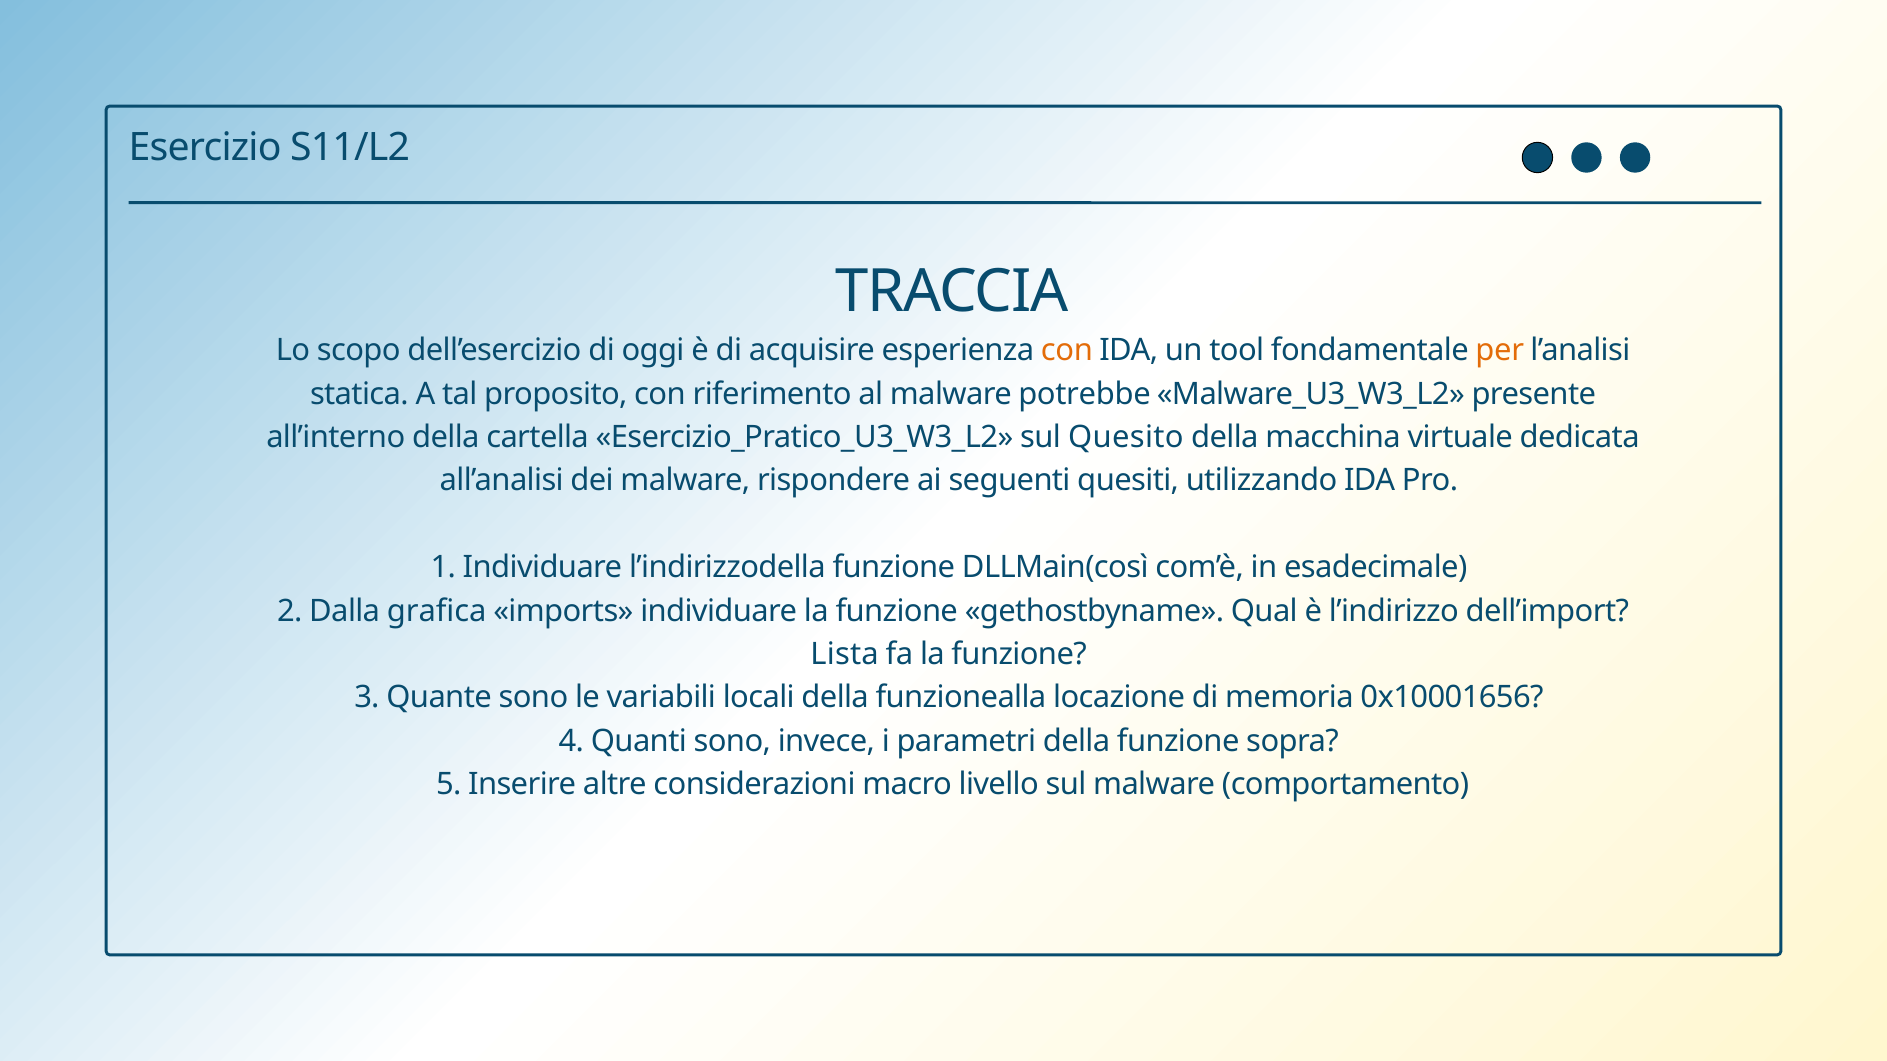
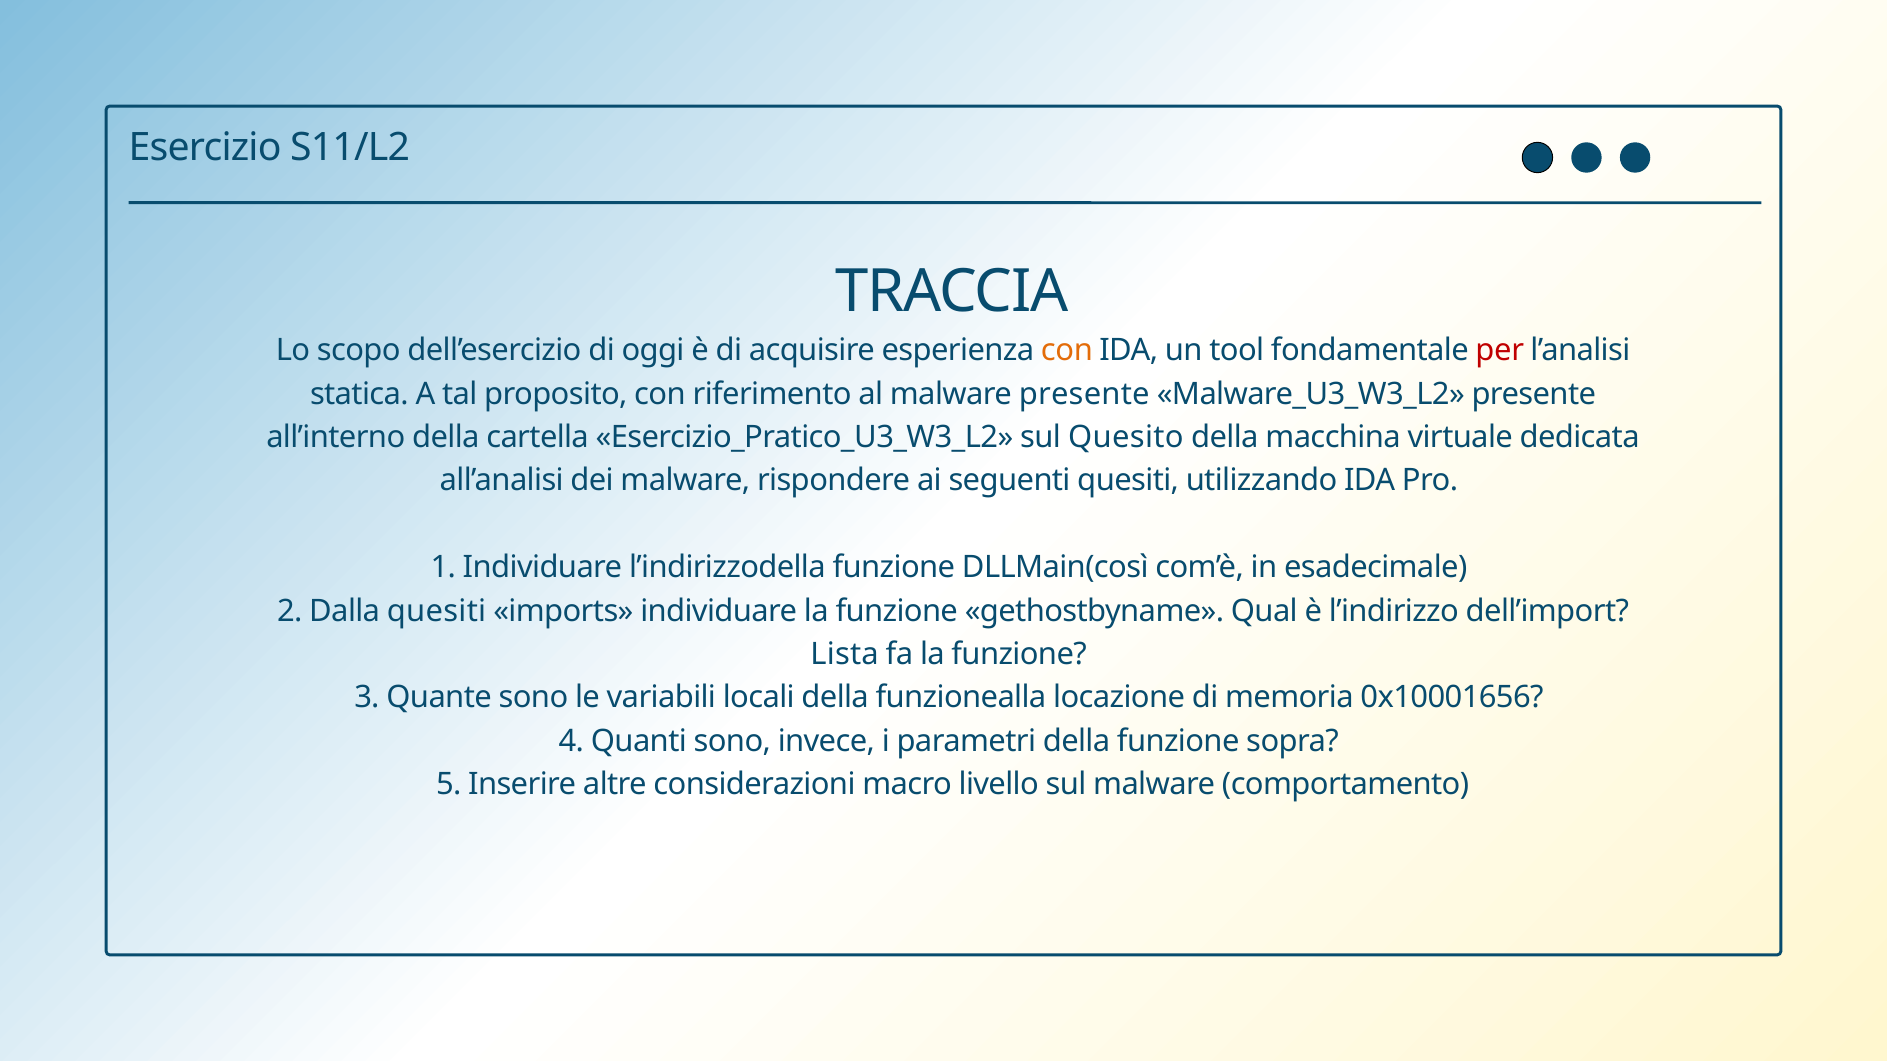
per colour: orange -> red
malware potrebbe: potrebbe -> presente
Dalla grafica: grafica -> quesiti
